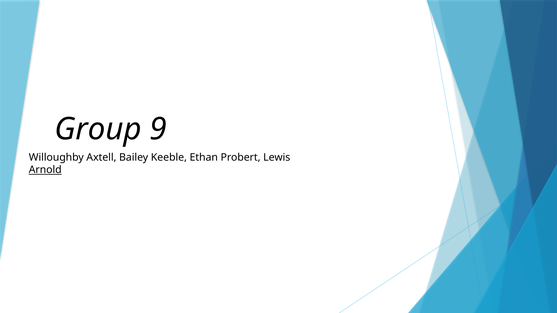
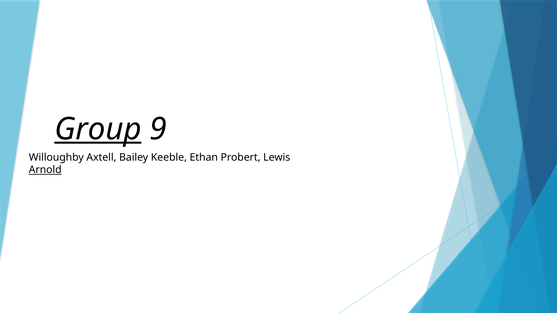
Group underline: none -> present
